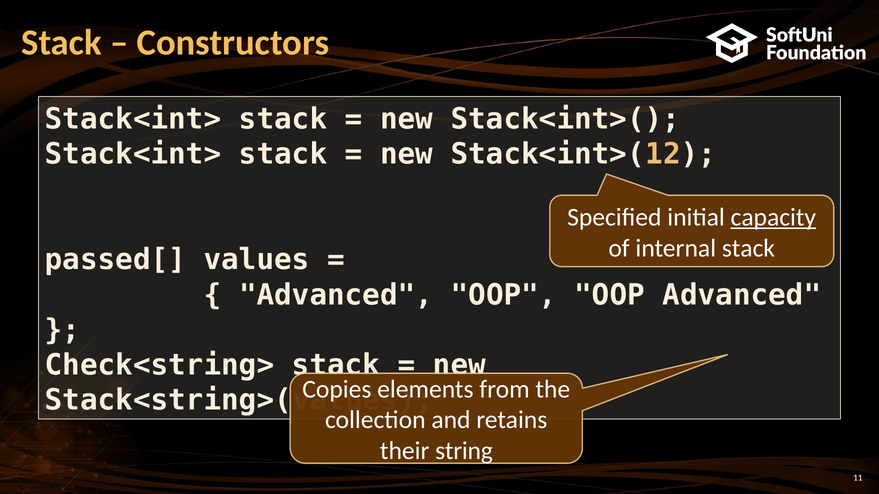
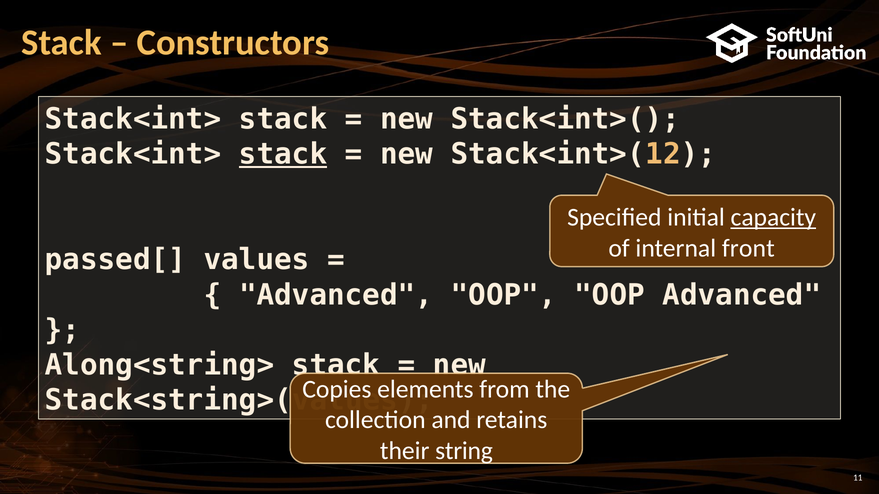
stack at (283, 155) underline: none -> present
internal stack: stack -> front
Check<string>: Check<string> -> Along<string>
